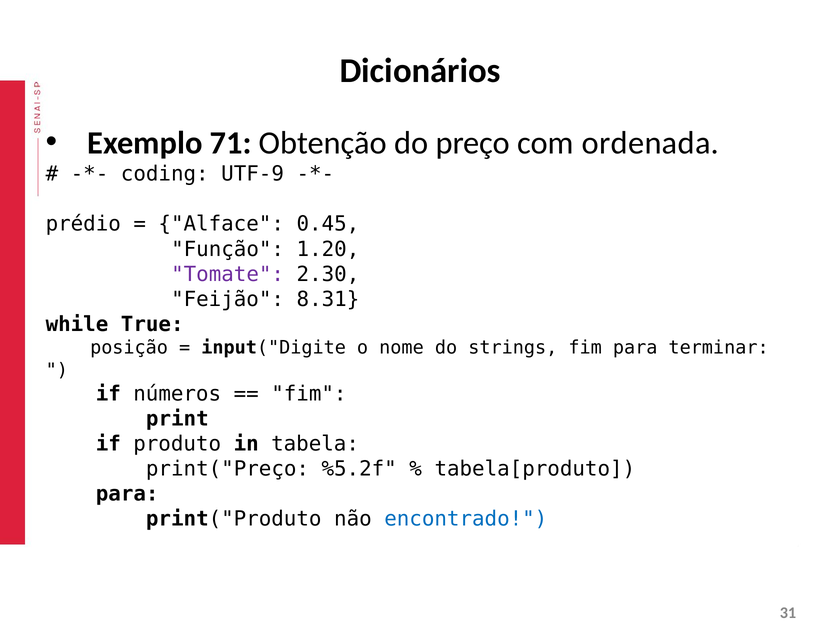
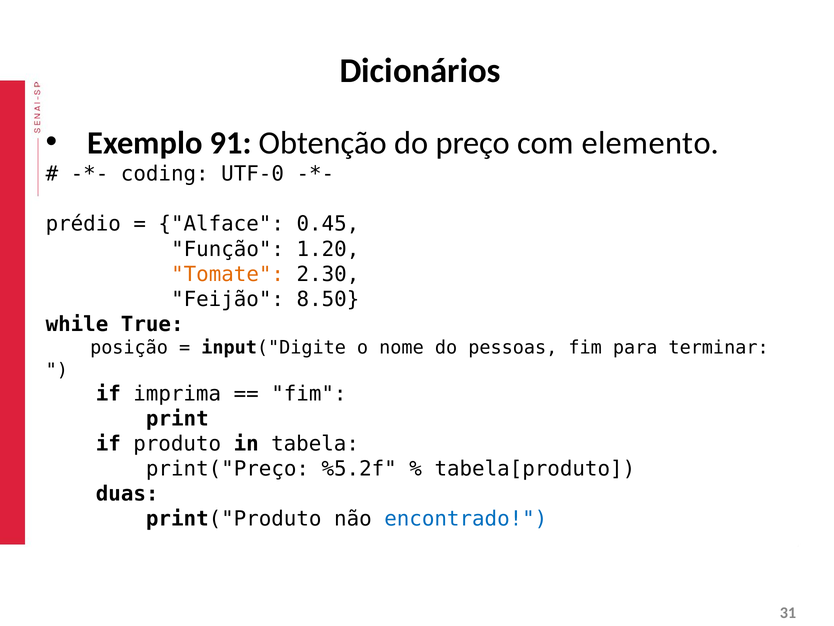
71: 71 -> 91
ordenada: ordenada -> elemento
UTF-9: UTF-9 -> UTF-0
Tomate colour: purple -> orange
8.31: 8.31 -> 8.50
strings: strings -> pessoas
números: números -> imprima
para at (127, 494): para -> duas
